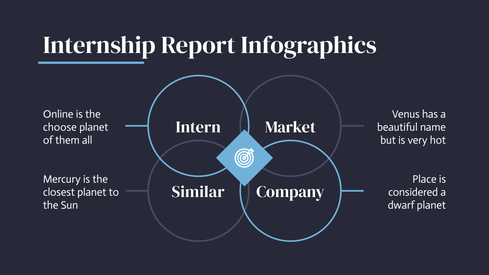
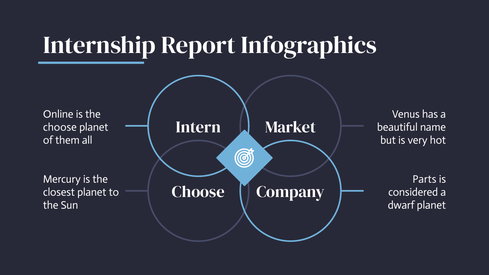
Place: Place -> Parts
Similar at (198, 192): Similar -> Choose
